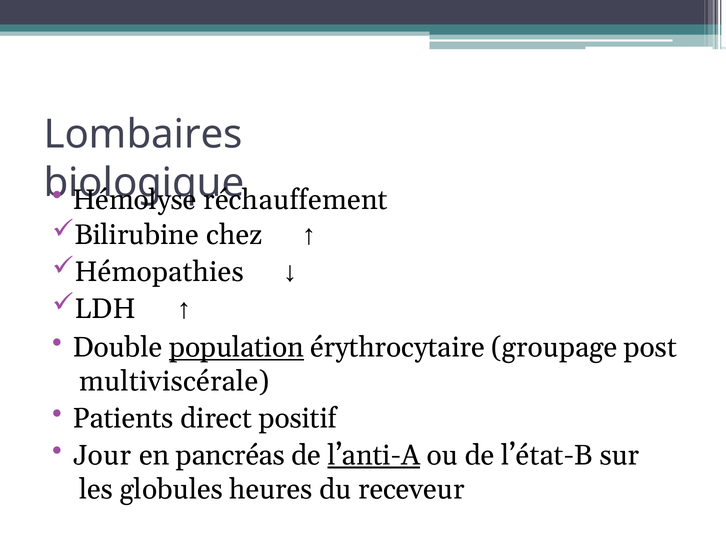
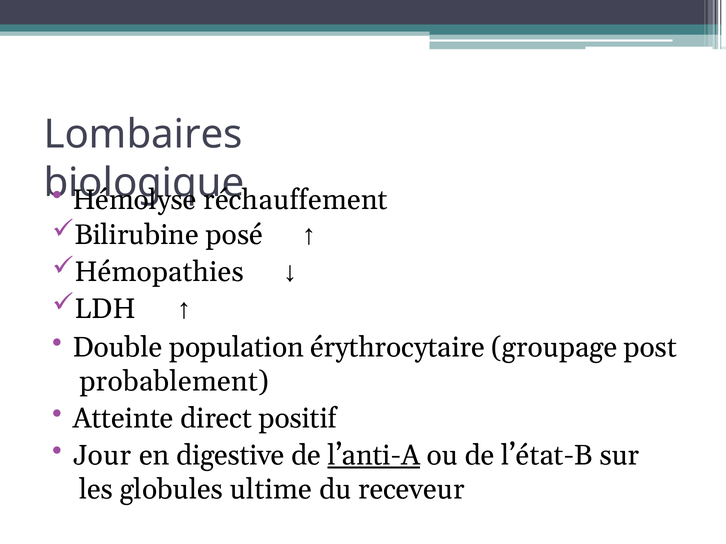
chez: chez -> posé
population underline: present -> none
multiviscérale: multiviscérale -> probablement
Patients: Patients -> Atteinte
pancréas: pancréas -> digestive
heures: heures -> ultime
